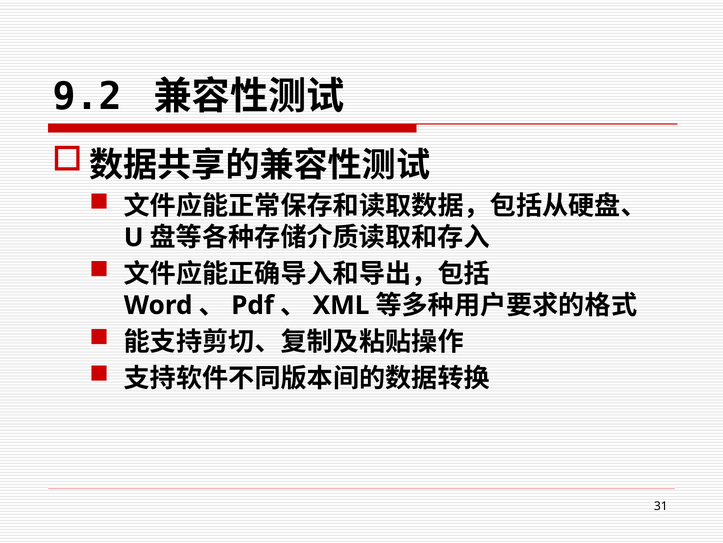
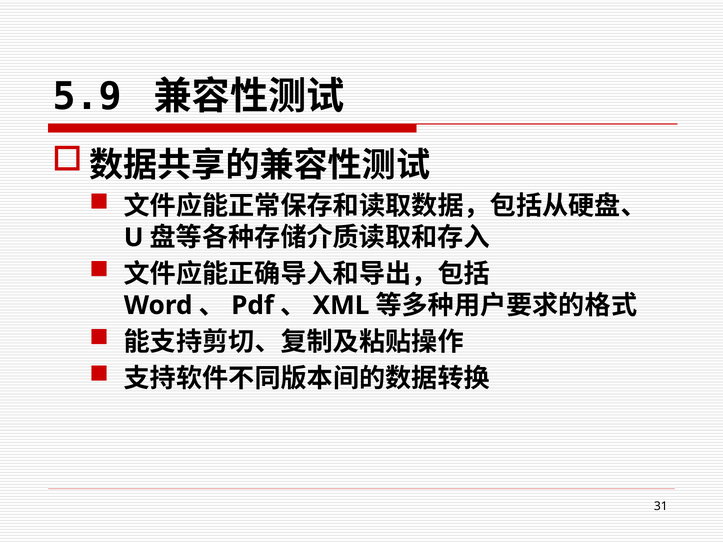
9.2: 9.2 -> 5.9
